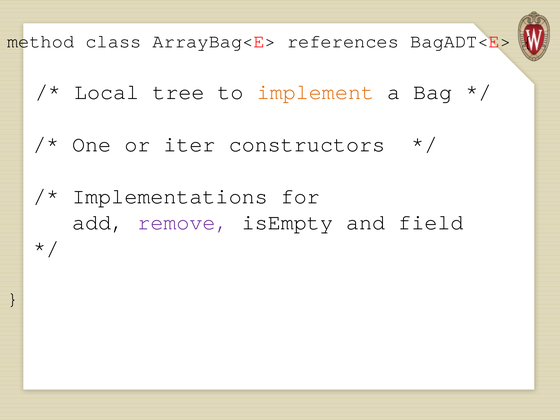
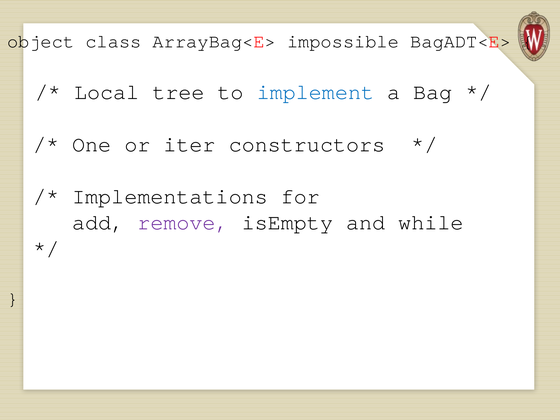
method: method -> object
references: references -> impossible
implement colour: orange -> blue
field: field -> while
